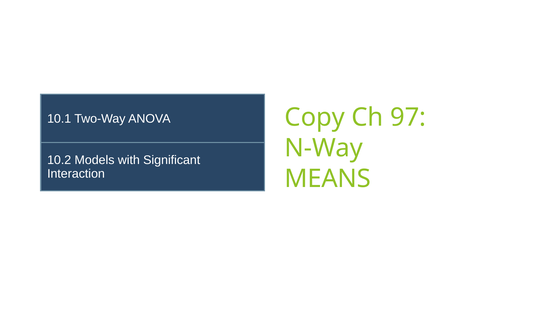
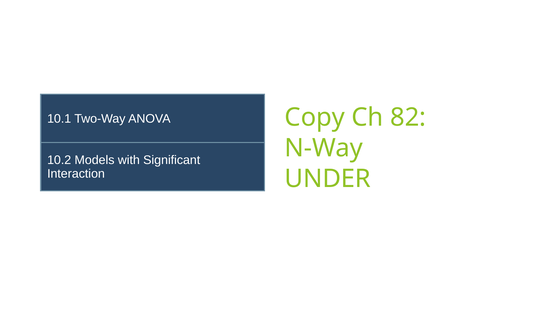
97: 97 -> 82
MEANS: MEANS -> UNDER
